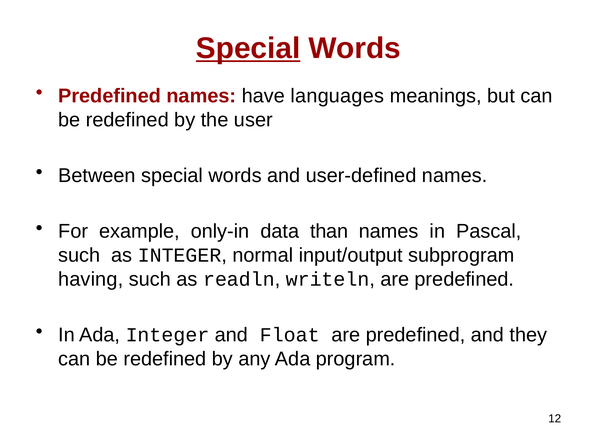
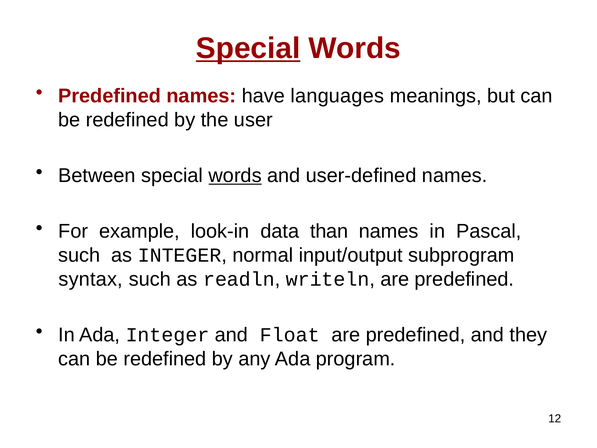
words at (235, 176) underline: none -> present
only-in: only-in -> look-in
having: having -> syntax
